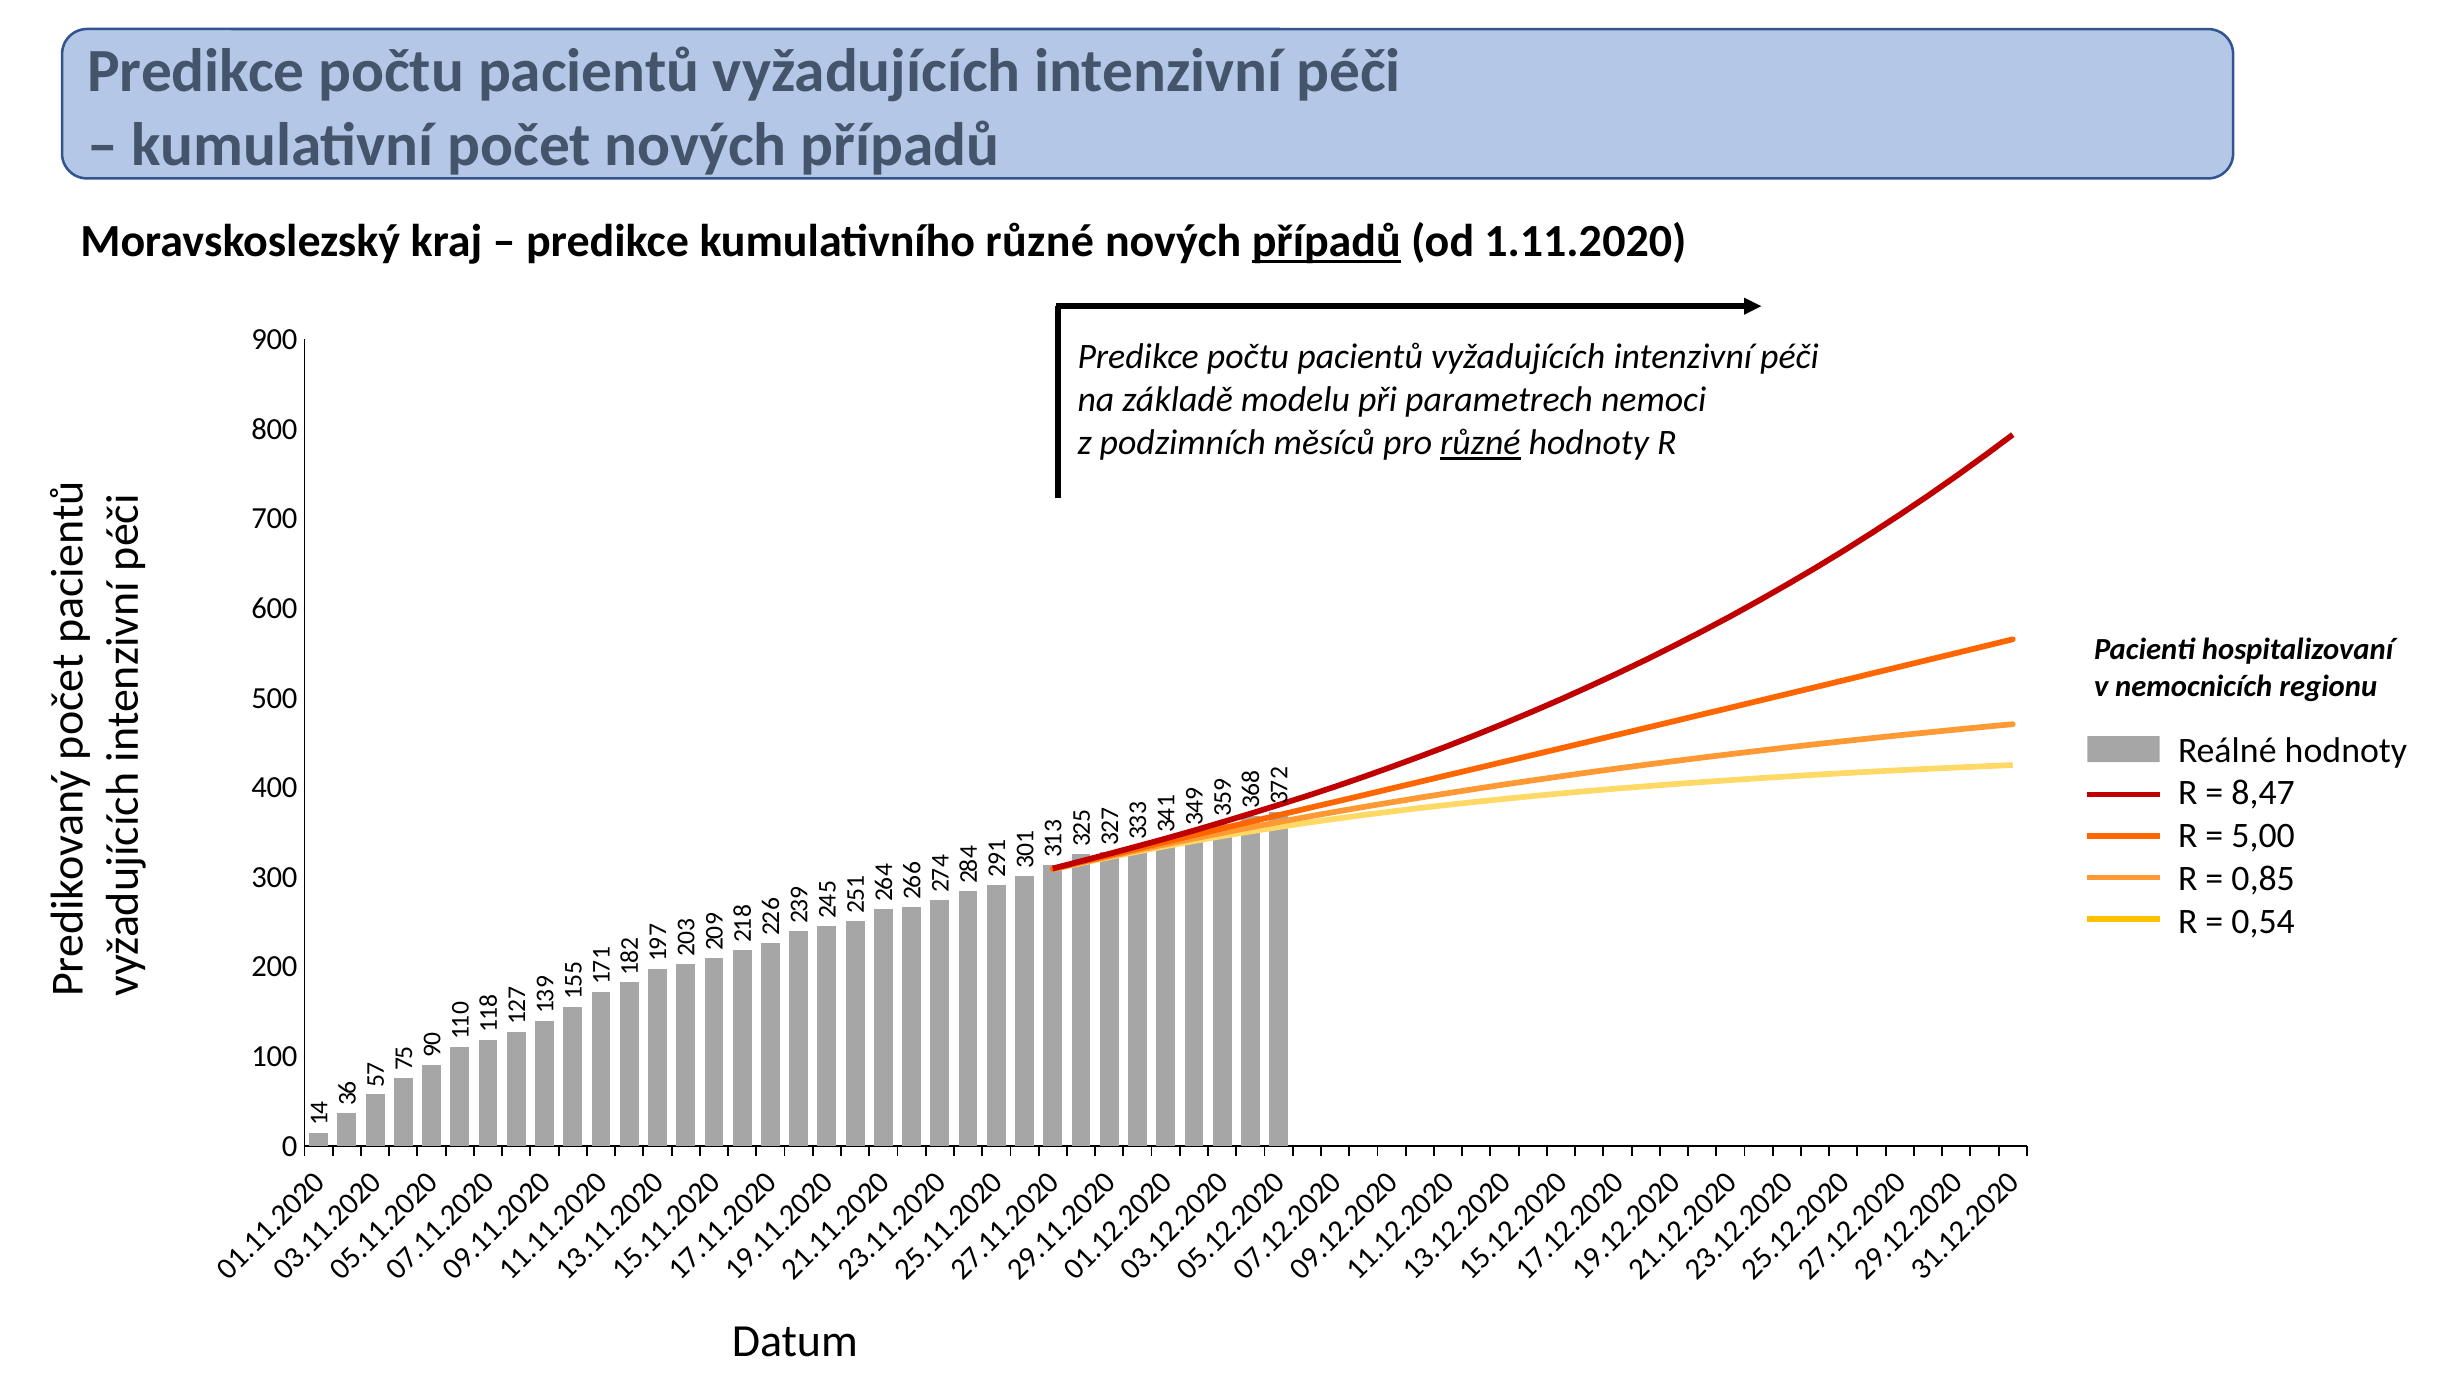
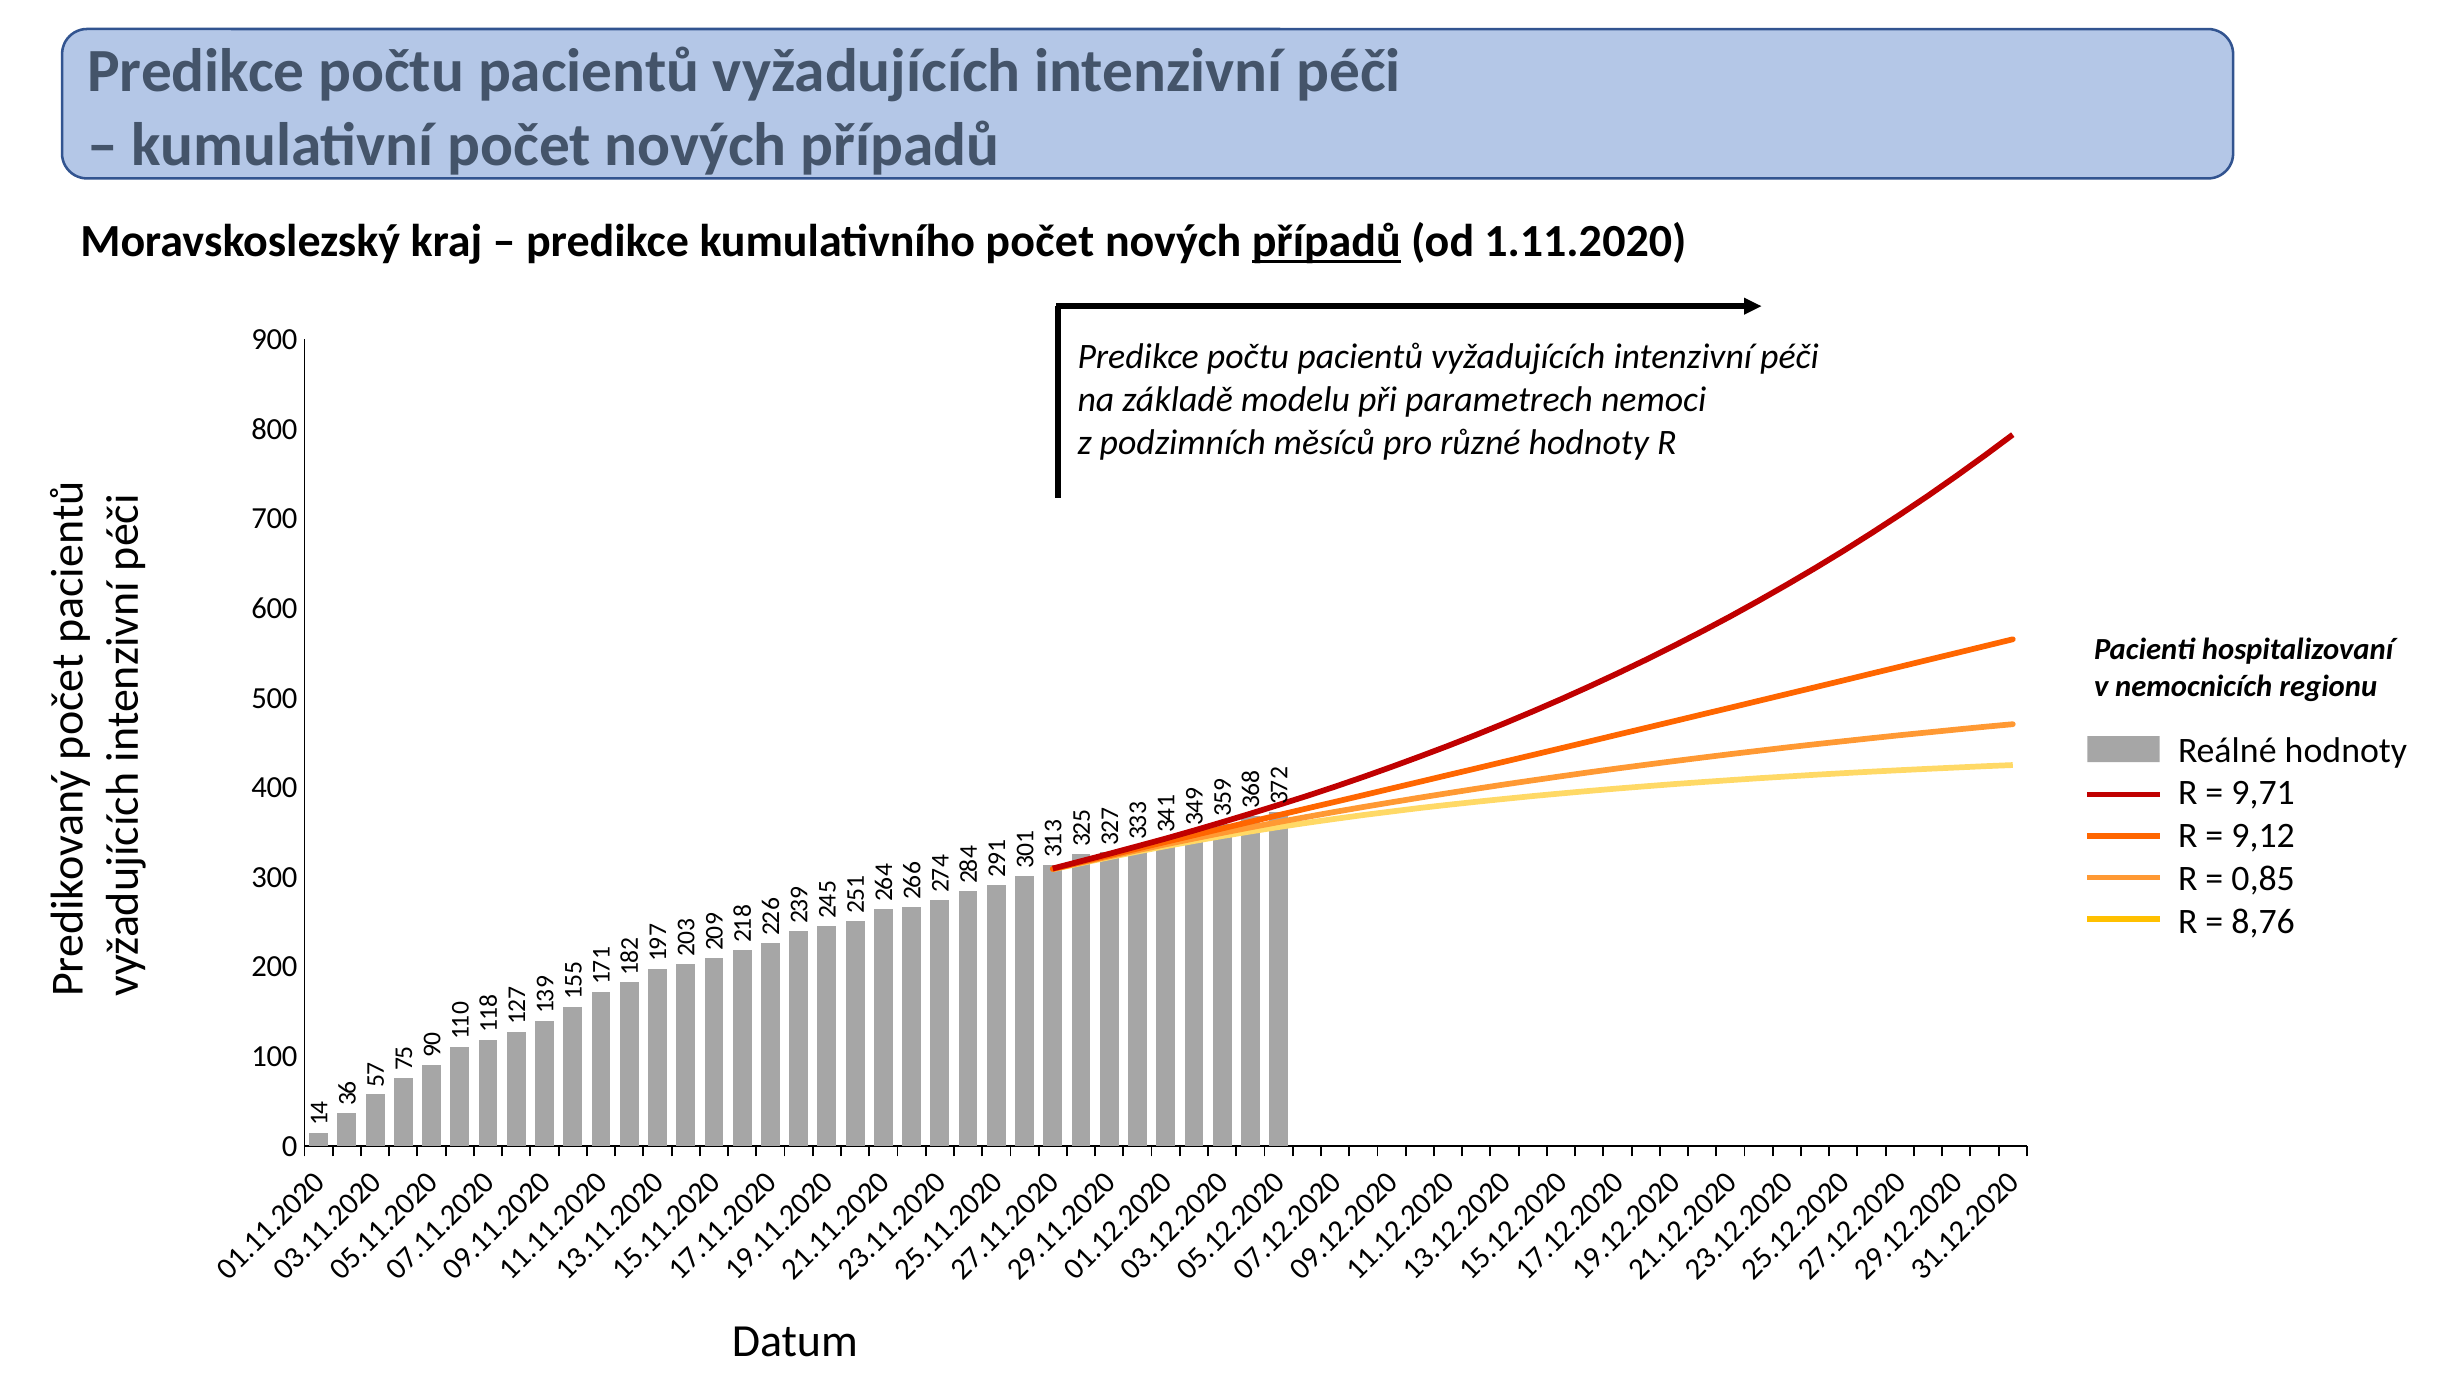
kumulativního různé: různé -> počet
různé at (1480, 443) underline: present -> none
8,47: 8,47 -> 9,71
5,00: 5,00 -> 9,12
0,54: 0,54 -> 8,76
